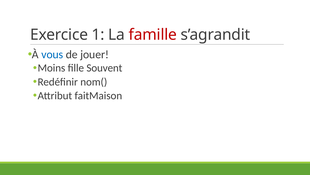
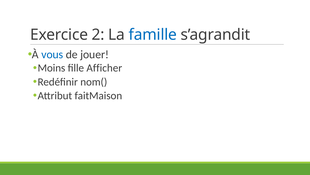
1: 1 -> 2
famille colour: red -> blue
Souvent: Souvent -> Afficher
